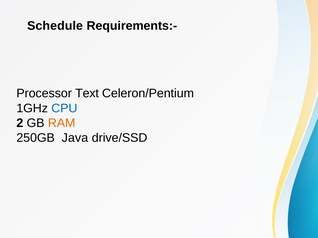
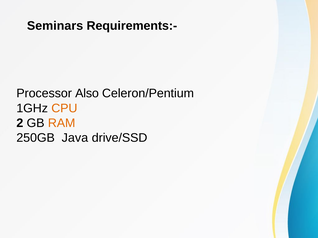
Schedule: Schedule -> Seminars
Text: Text -> Also
CPU colour: blue -> orange
